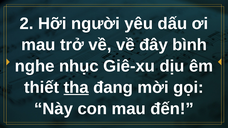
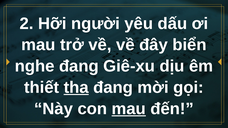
bình: bình -> biển
nghe nhục: nhục -> đang
mau at (129, 109) underline: none -> present
